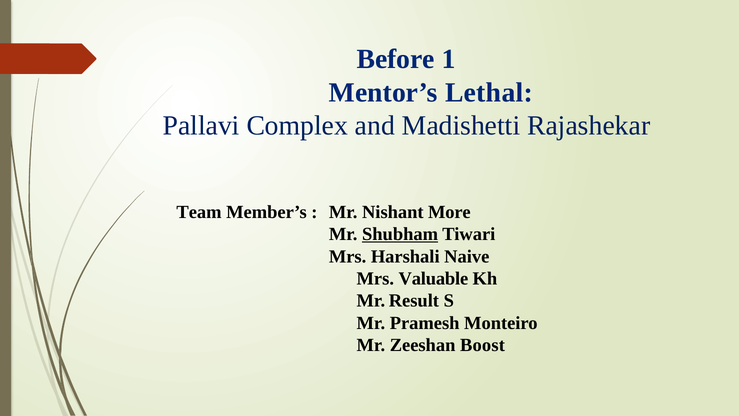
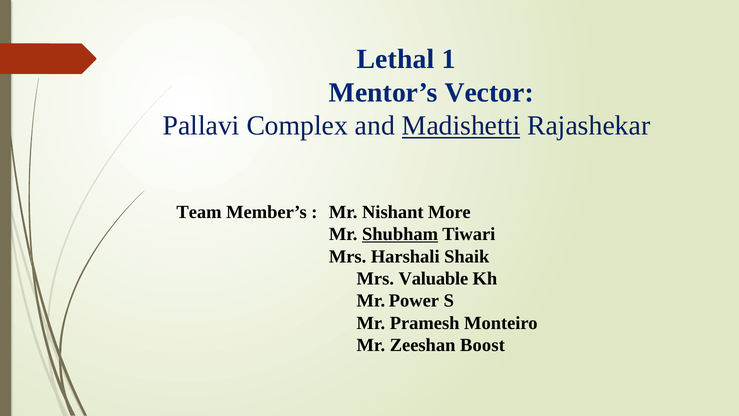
Before: Before -> Lethal
Lethal: Lethal -> Vector
Madishetti underline: none -> present
Naive: Naive -> Shaik
Result: Result -> Power
